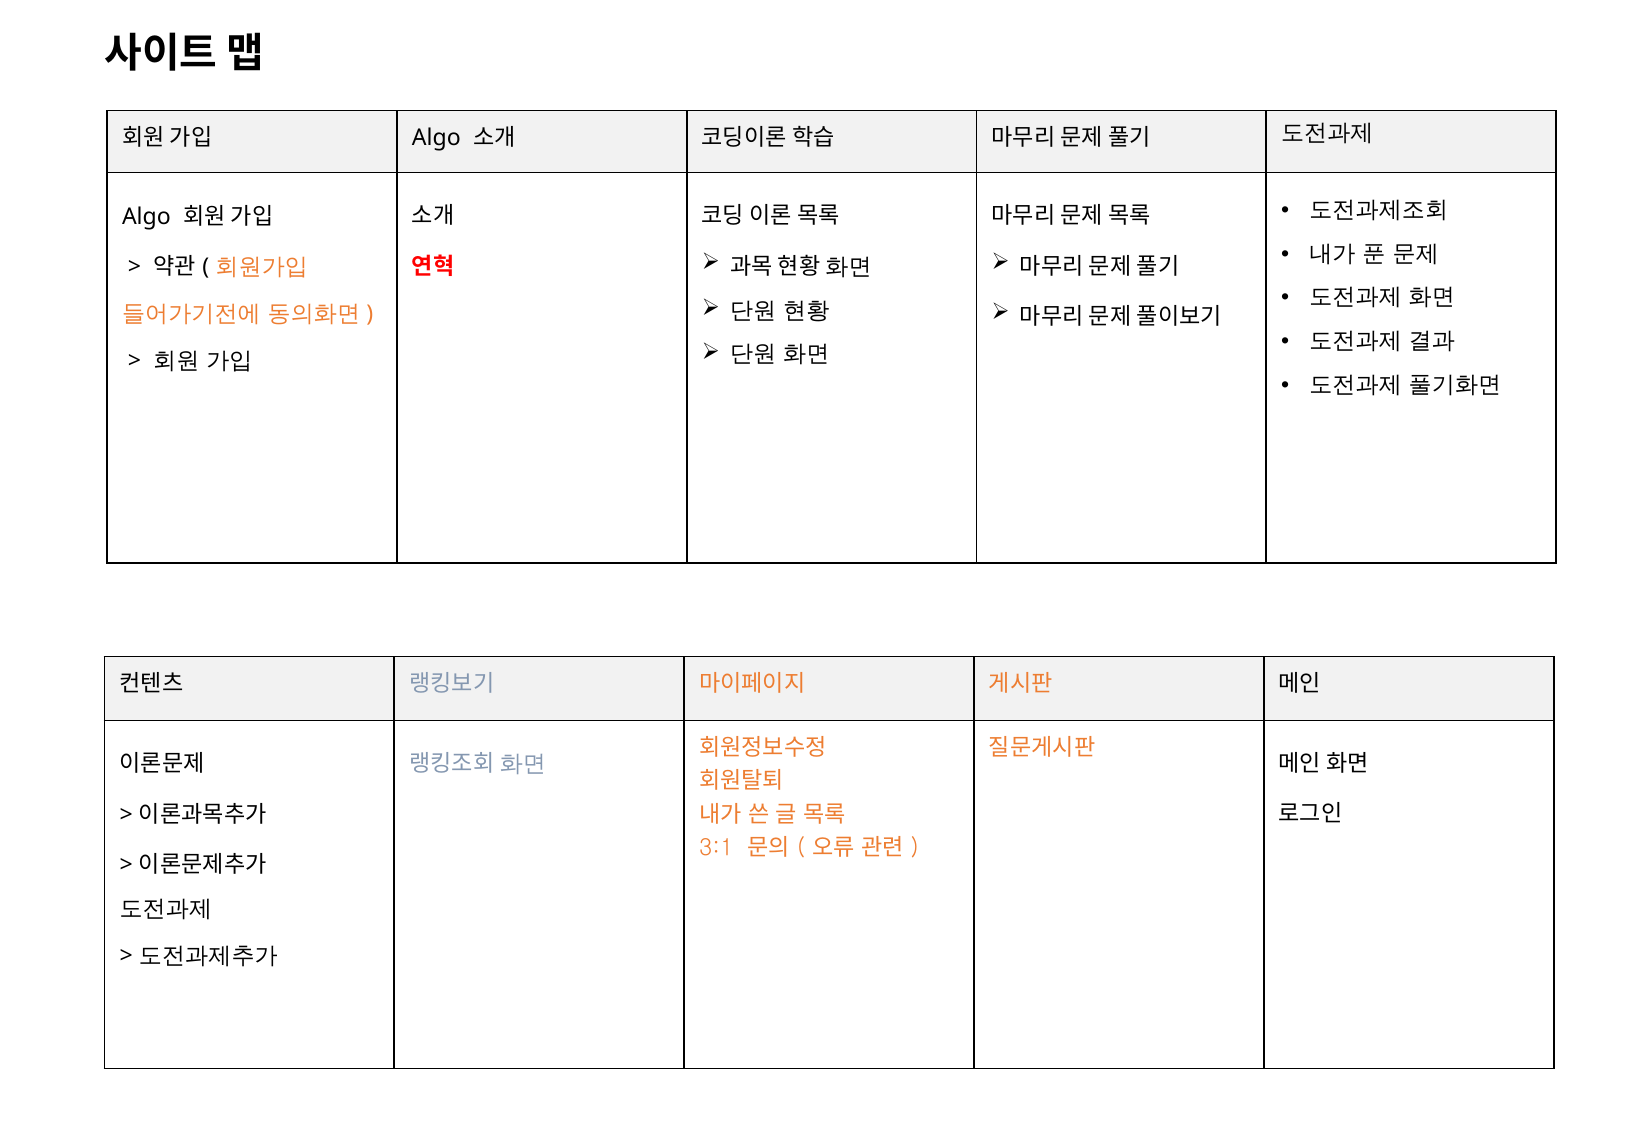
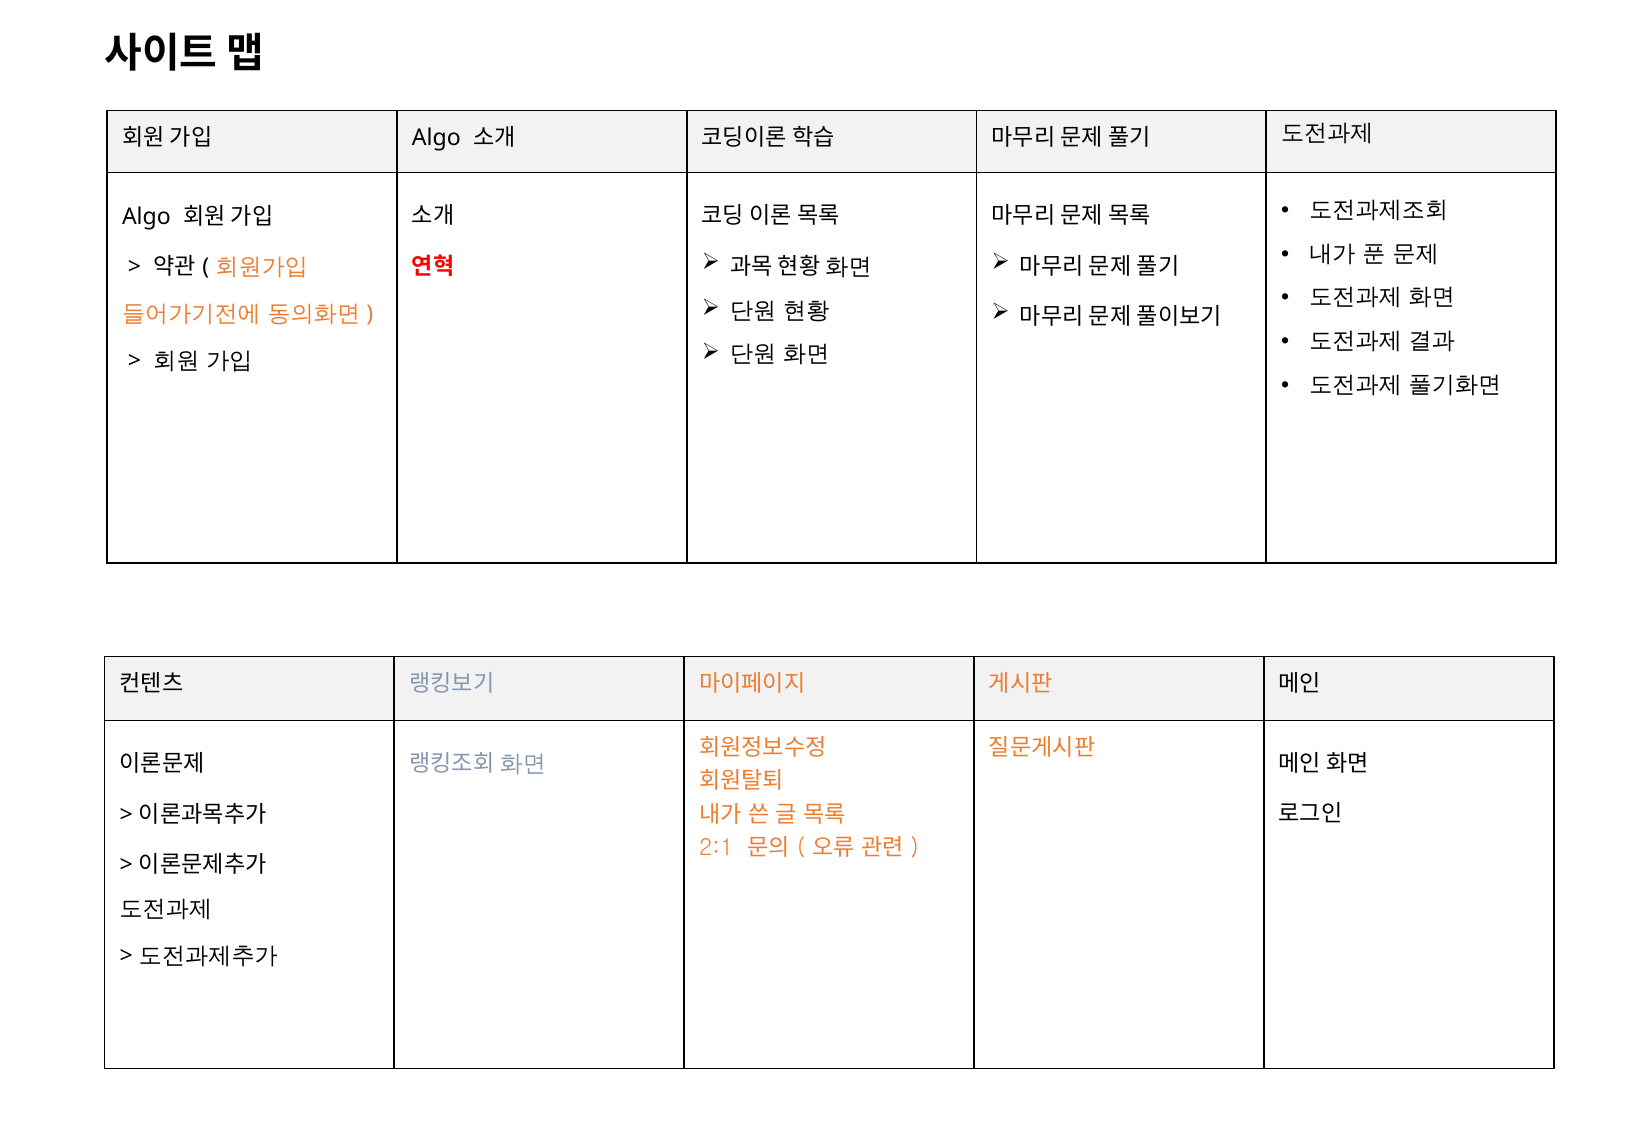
3:1: 3:1 -> 2:1
